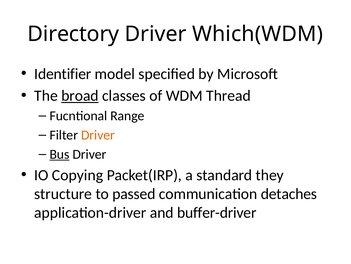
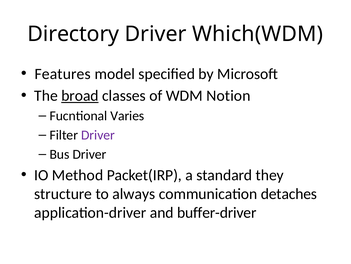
Identifier: Identifier -> Features
Thread: Thread -> Notion
Range: Range -> Varies
Driver at (98, 135) colour: orange -> purple
Bus underline: present -> none
Copying: Copying -> Method
passed: passed -> always
